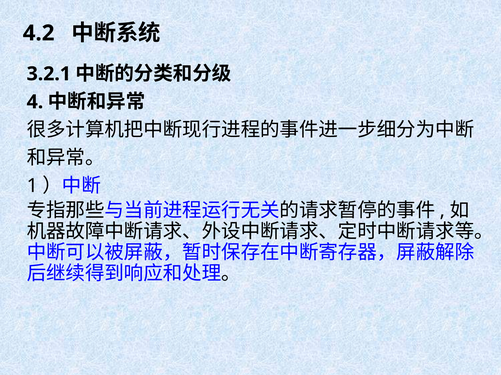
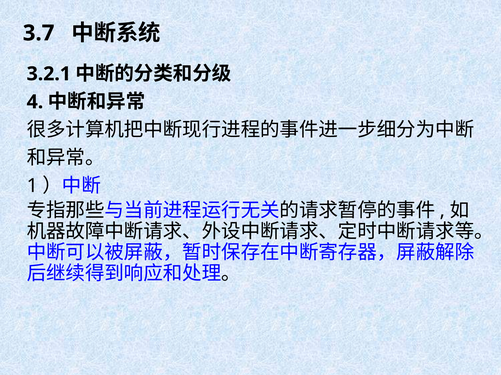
4.2: 4.2 -> 3.7
